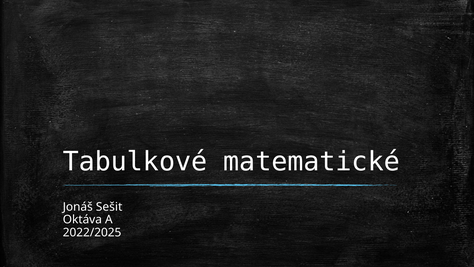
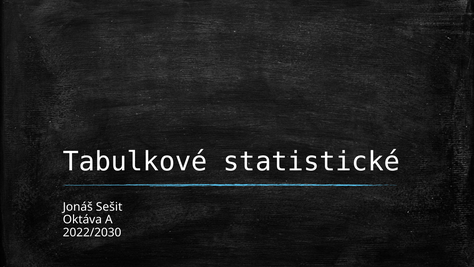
matematické: matematické -> statistické
2022/2025: 2022/2025 -> 2022/2030
